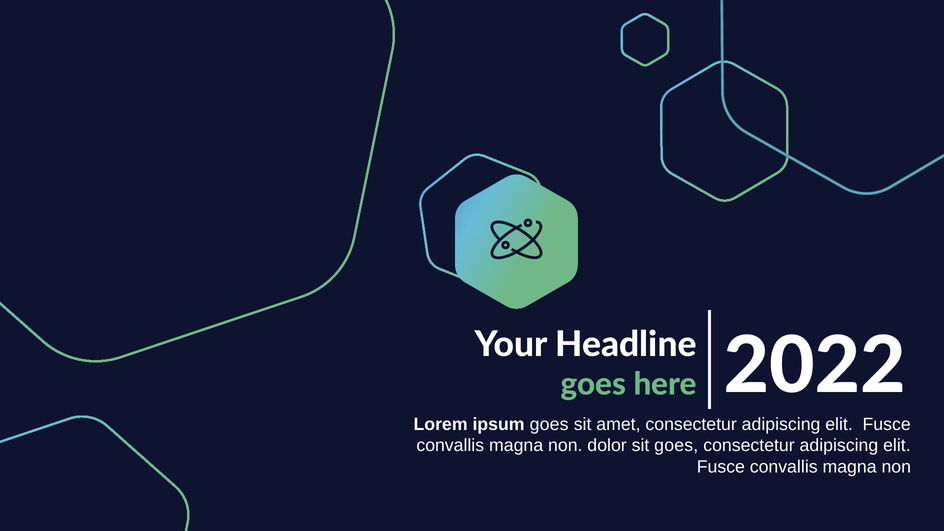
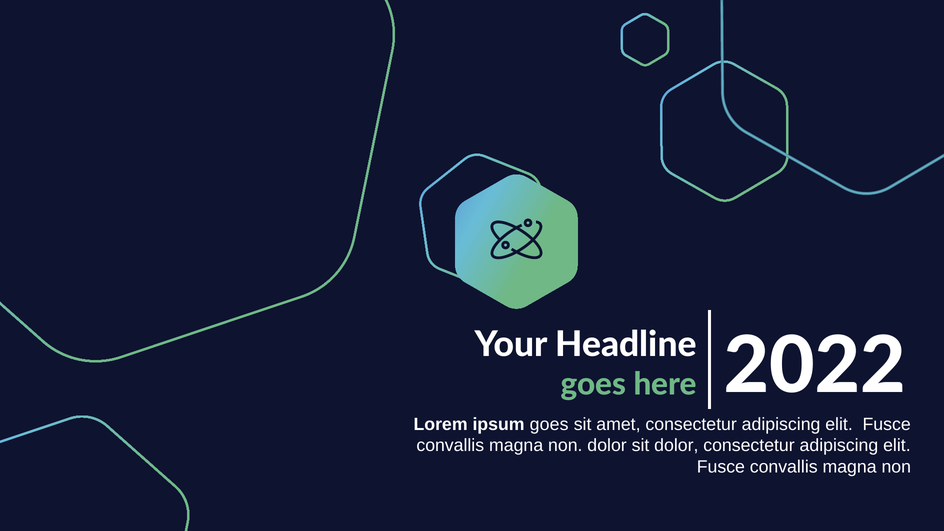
sit goes: goes -> dolor
